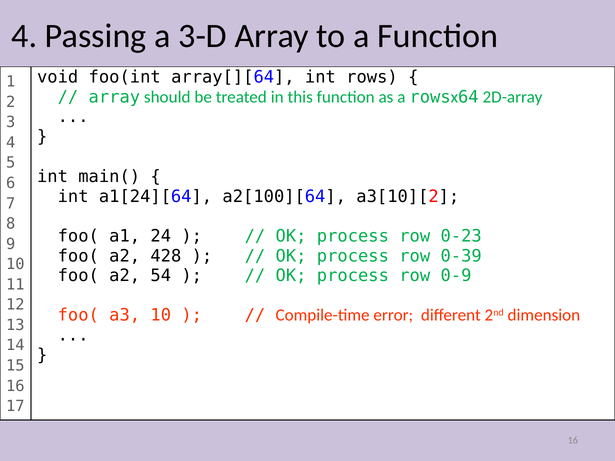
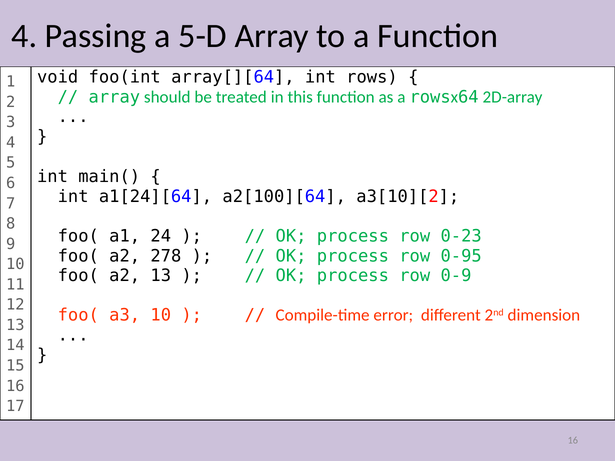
3-D: 3-D -> 5-D
428: 428 -> 278
0-39: 0-39 -> 0-95
a2 54: 54 -> 13
